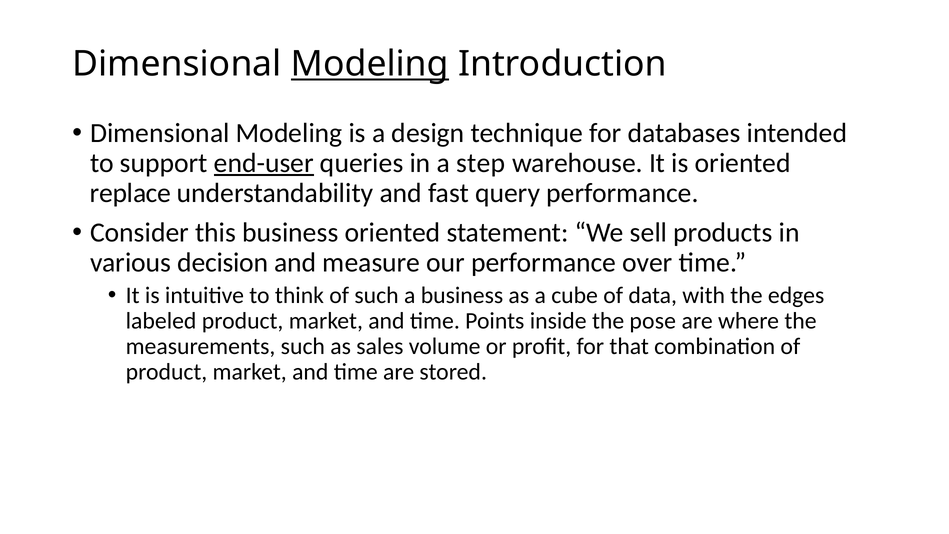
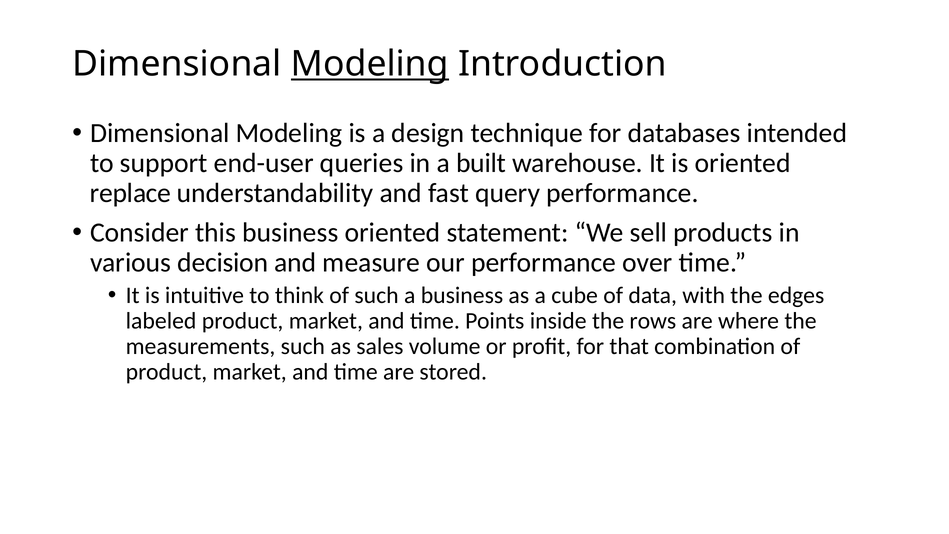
end-user underline: present -> none
step: step -> built
pose: pose -> rows
